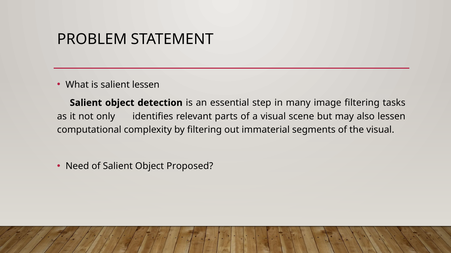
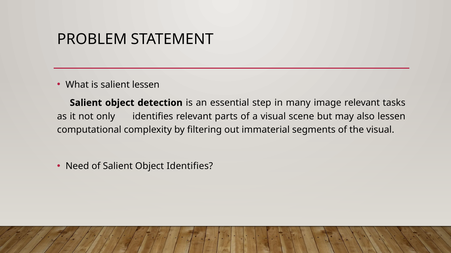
image filtering: filtering -> relevant
Object Proposed: Proposed -> Identifies
